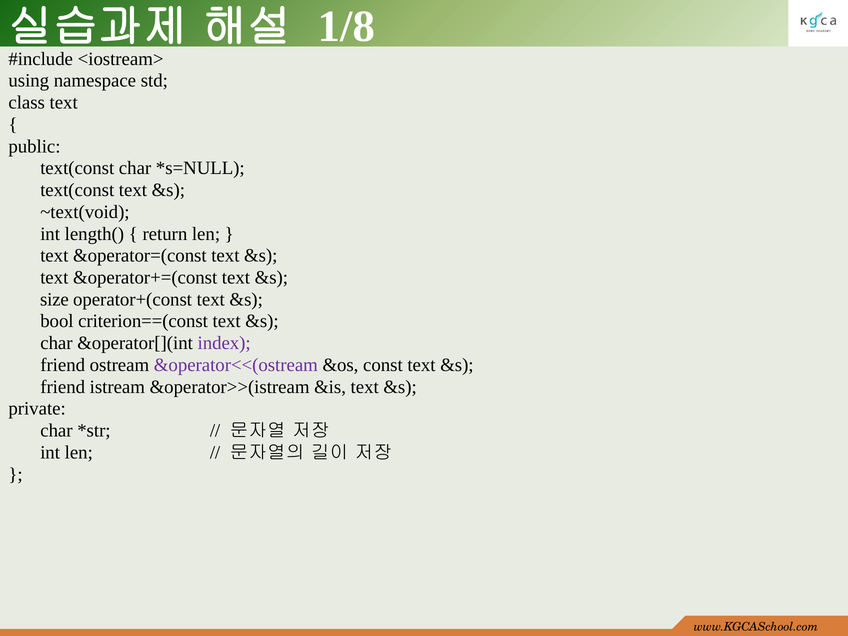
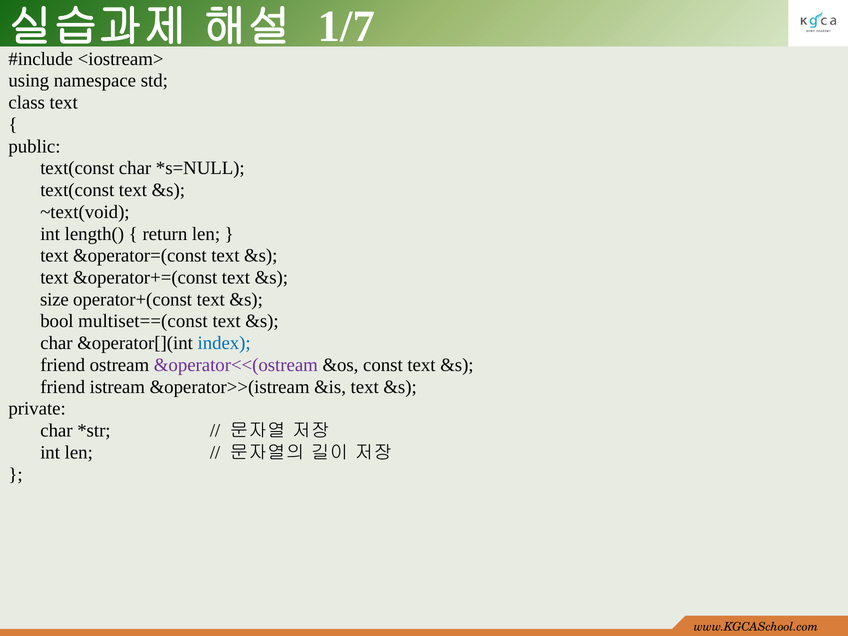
1/8: 1/8 -> 1/7
criterion==(const: criterion==(const -> multiset==(const
index colour: purple -> blue
